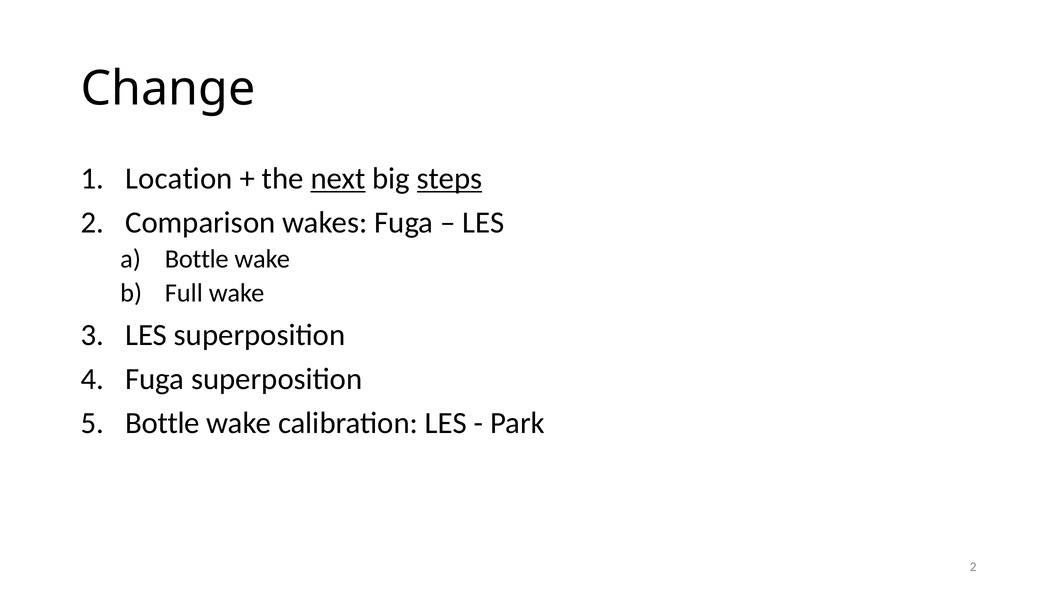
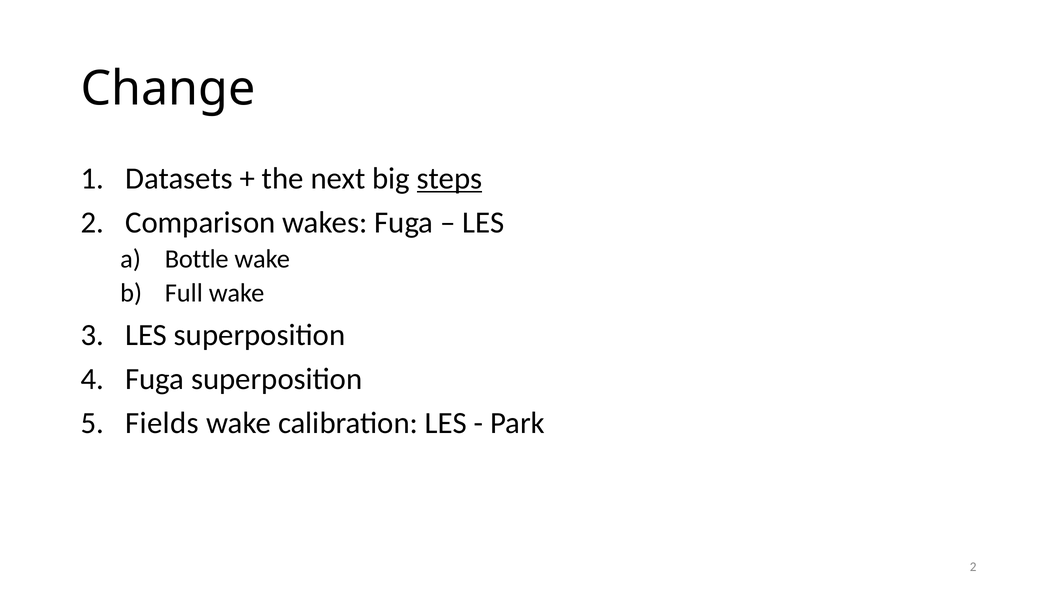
Location: Location -> Datasets
next underline: present -> none
Bottle at (162, 424): Bottle -> Fields
